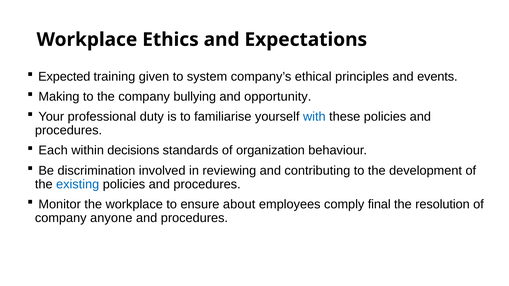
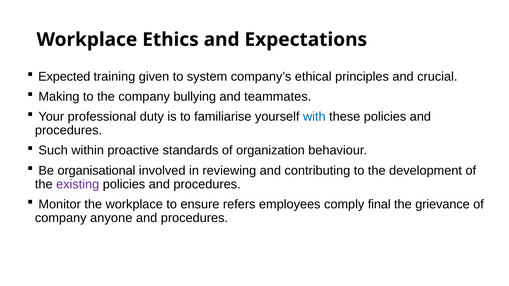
events: events -> crucial
opportunity: opportunity -> teammates
Each: Each -> Such
decisions: decisions -> proactive
discrimination: discrimination -> organisational
existing colour: blue -> purple
about: about -> refers
resolution: resolution -> grievance
